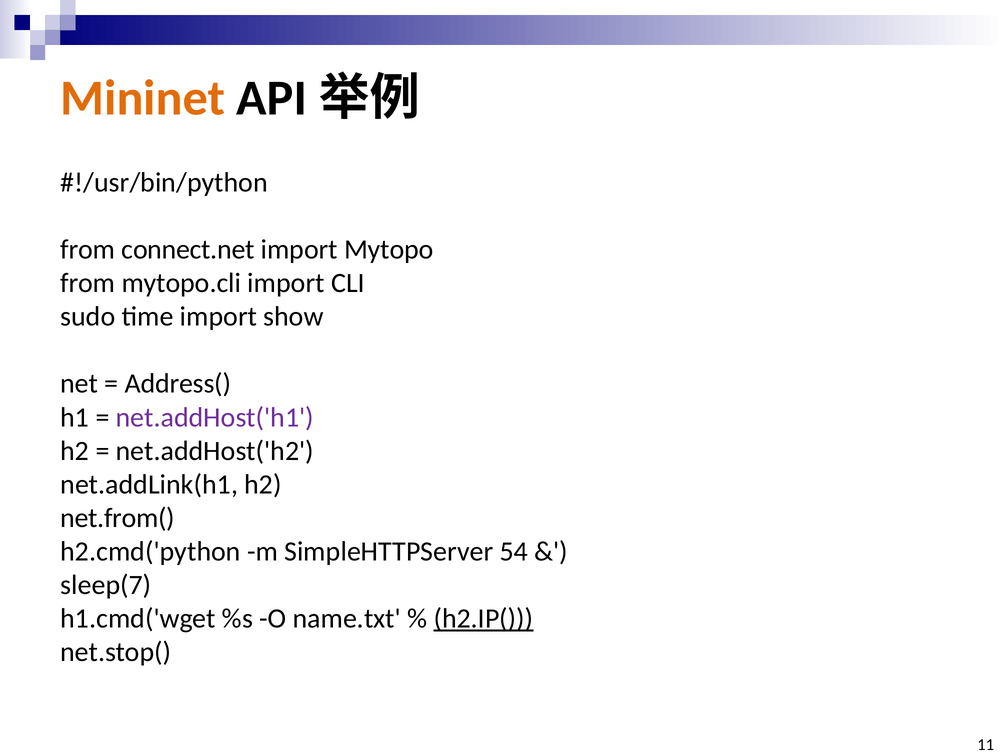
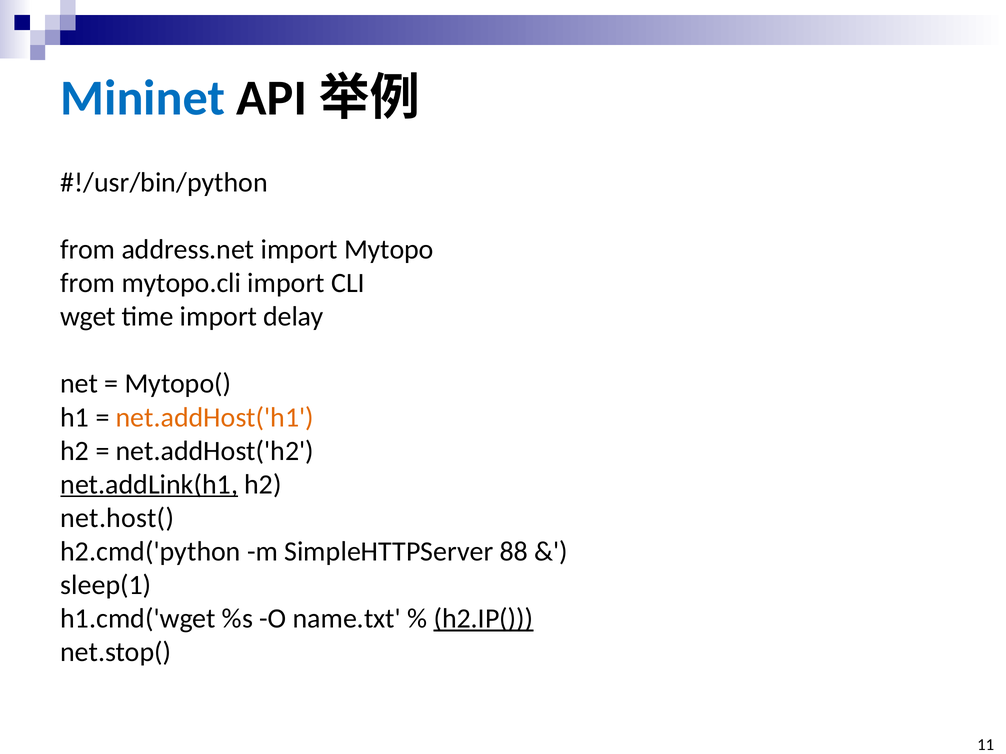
Mininet colour: orange -> blue
connect.net: connect.net -> address.net
sudo: sudo -> wget
show: show -> delay
Address(: Address( -> Mytopo(
net.addHost('h1 colour: purple -> orange
net.addLink(h1 underline: none -> present
net.from(: net.from( -> net.host(
54: 54 -> 88
sleep(7: sleep(7 -> sleep(1
